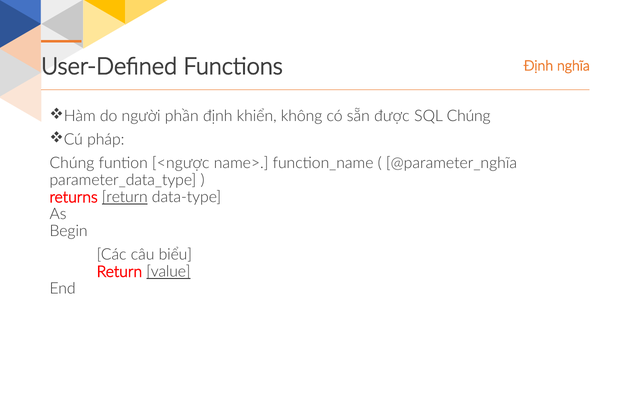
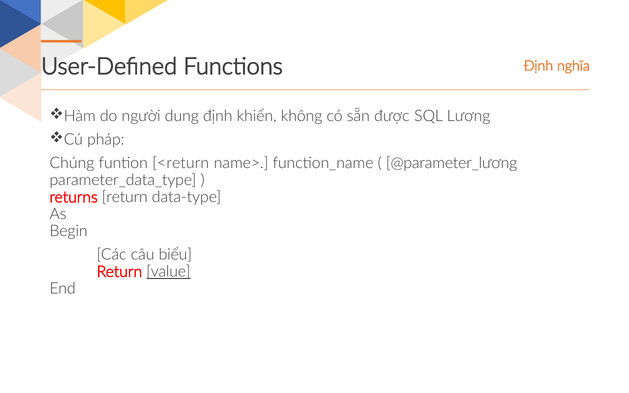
phần: phần -> dung
SQL Chúng: Chúng -> Lương
<ngược: <ngược -> <return
@parameter_nghĩa: @parameter_nghĩa -> @parameter_lương
return at (125, 197) underline: present -> none
